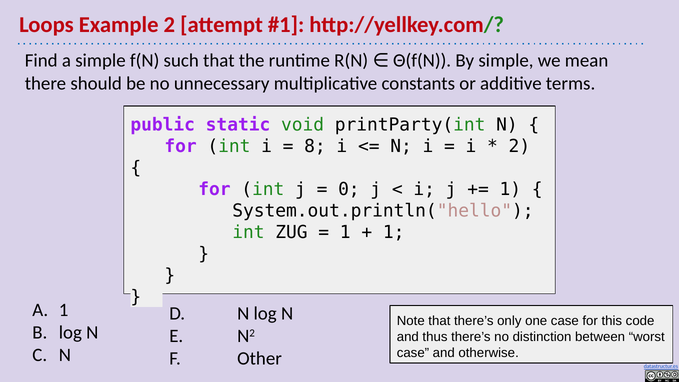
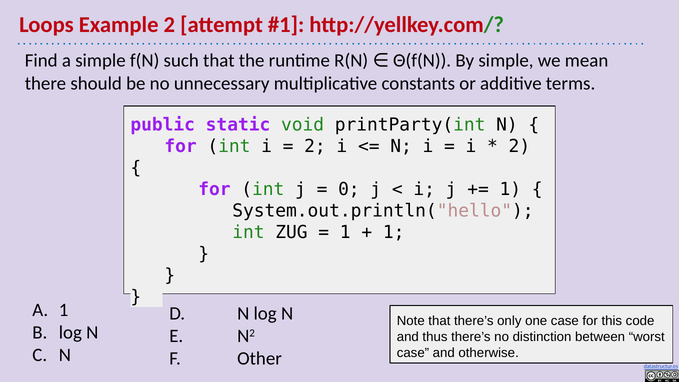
8 at (315, 146): 8 -> 2
